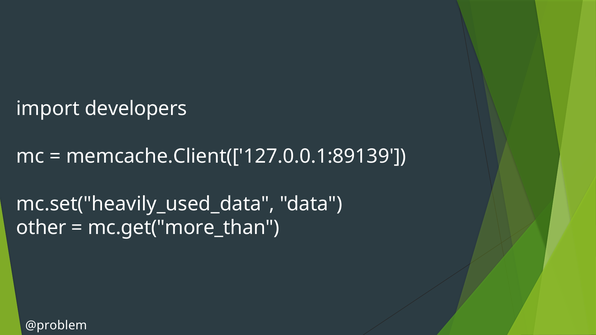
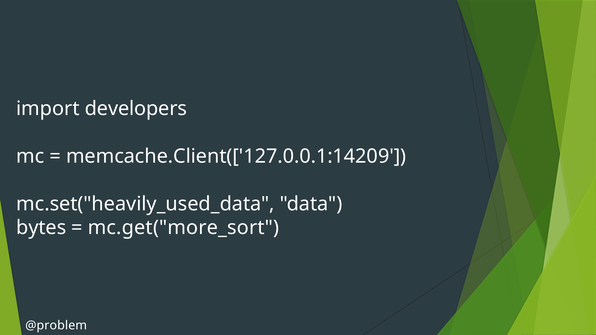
memcache.Client(['127.0.0.1:89139: memcache.Client(['127.0.0.1:89139 -> memcache.Client(['127.0.0.1:14209
other: other -> bytes
mc.get("more_than: mc.get("more_than -> mc.get("more_sort
